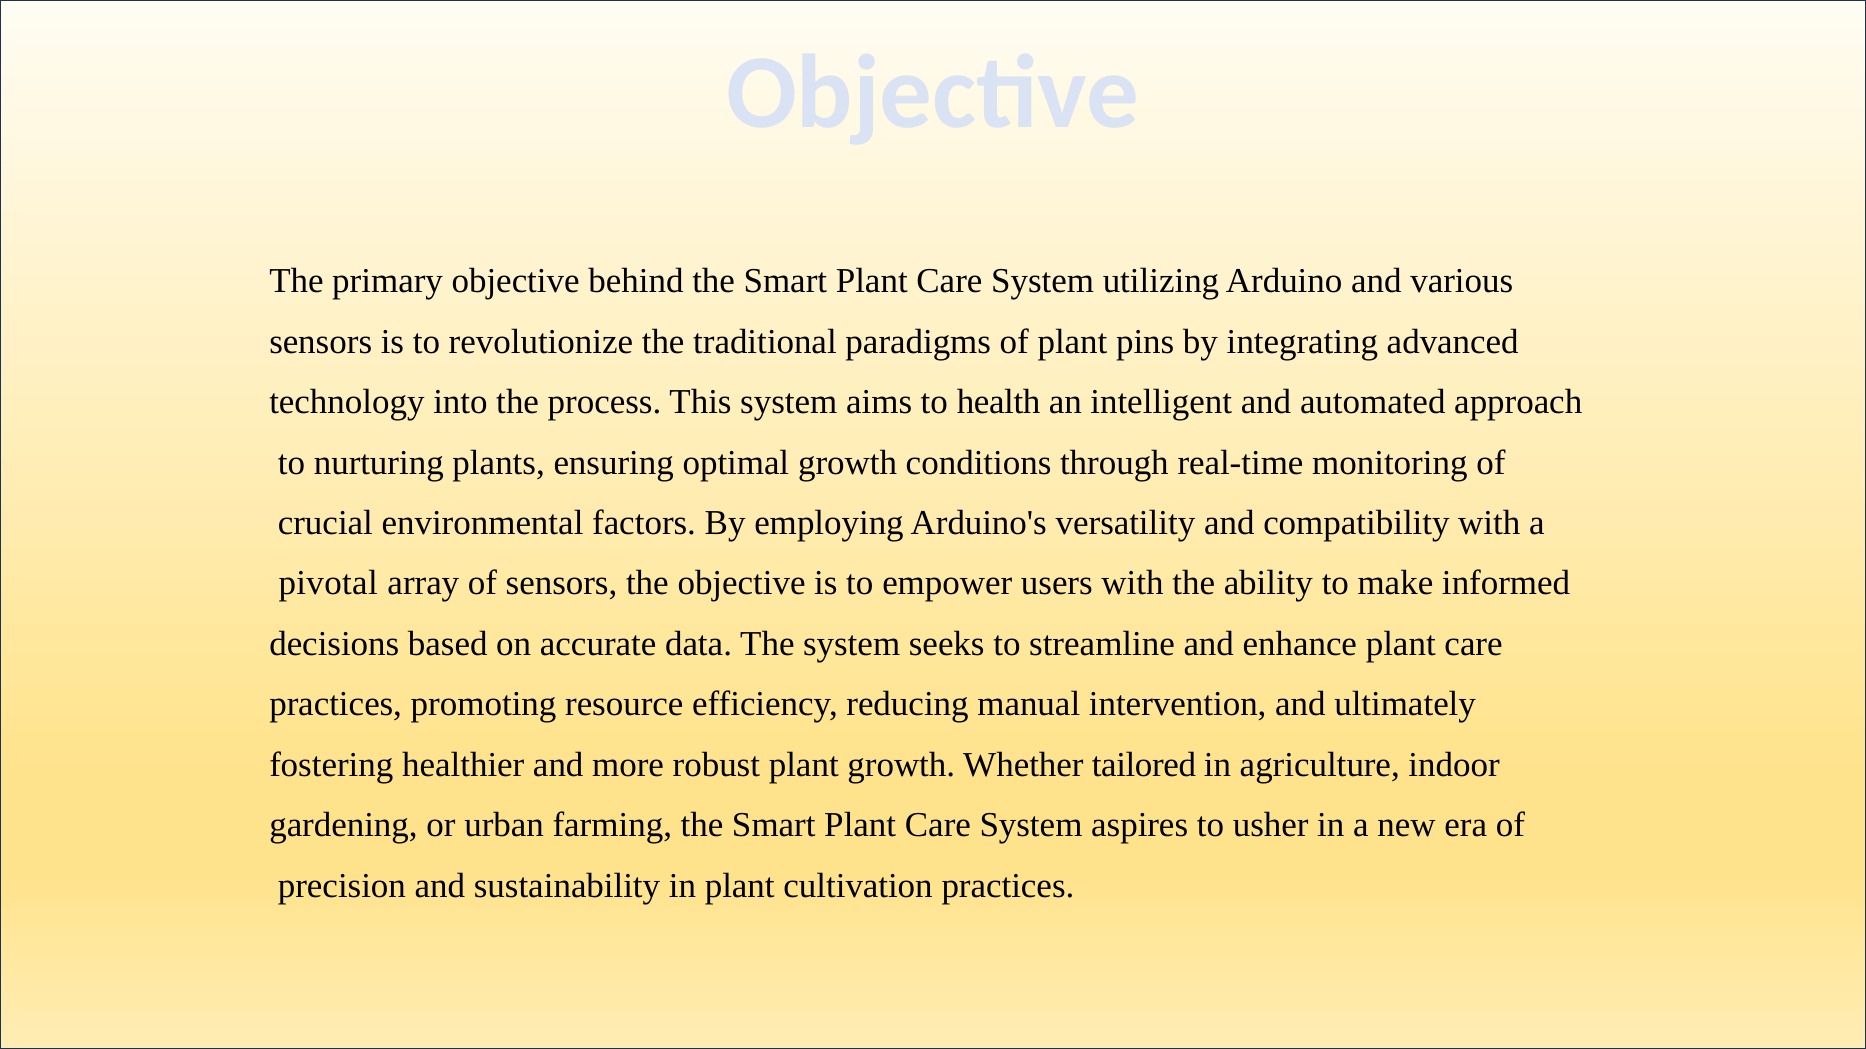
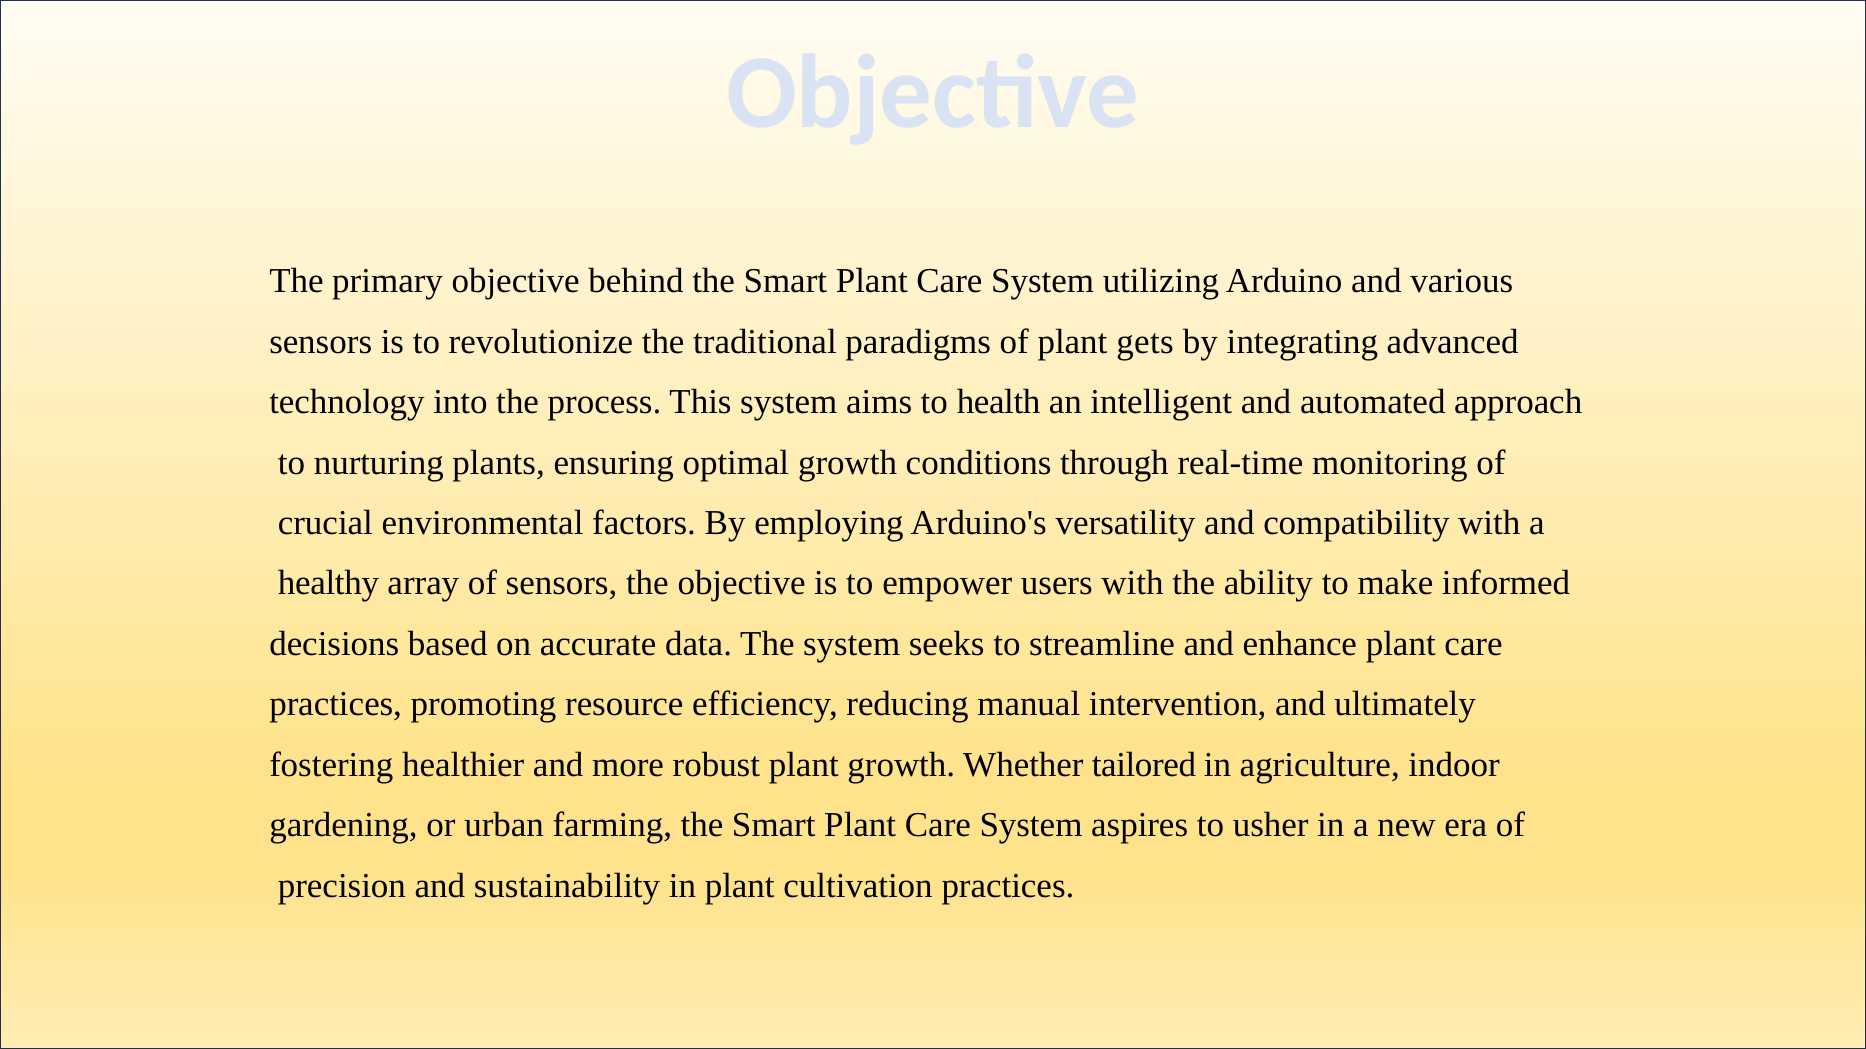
pins: pins -> gets
pivotal: pivotal -> healthy
